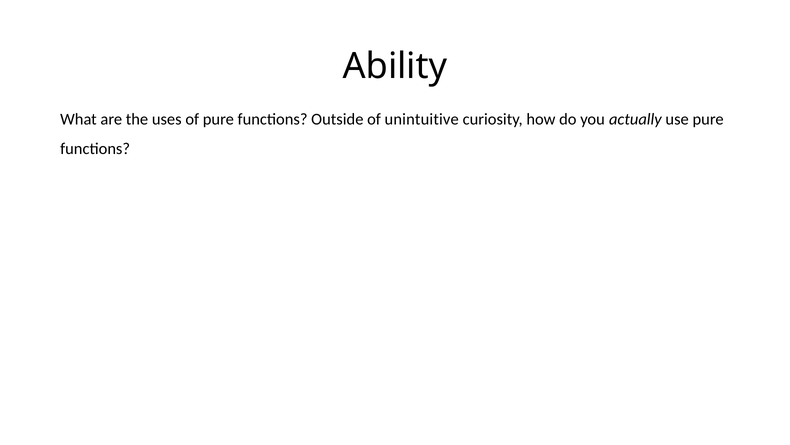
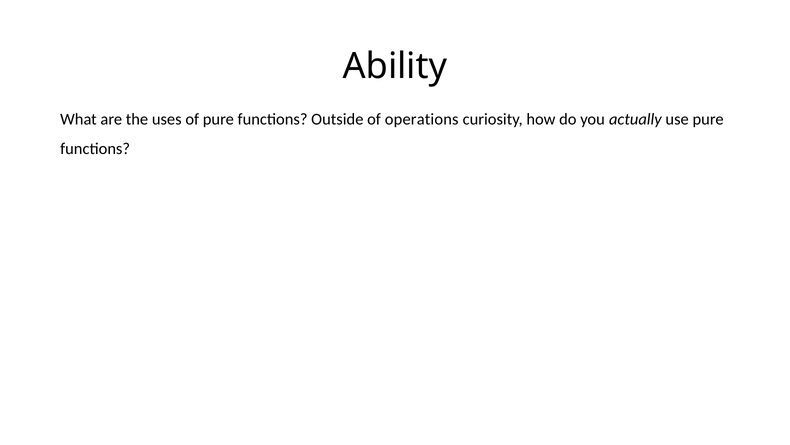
unintuitive: unintuitive -> operations
